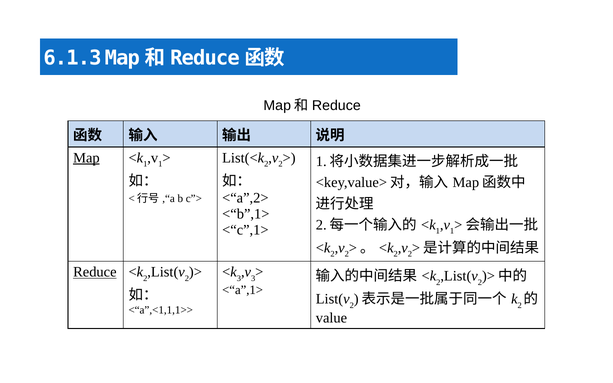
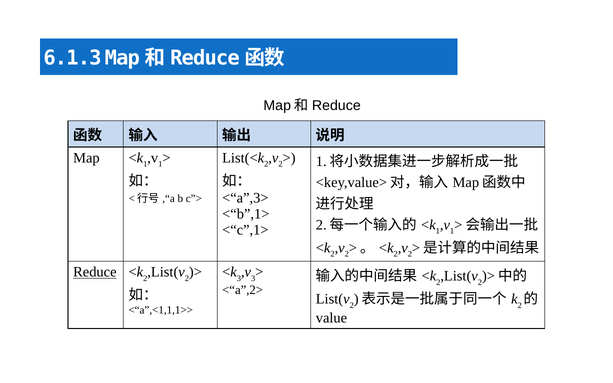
Map underline: present -> none
<“a”,2>: <“a”,2> -> <“a”,3>
<“a”,1>: <“a”,1> -> <“a”,2>
